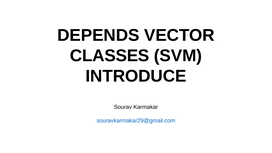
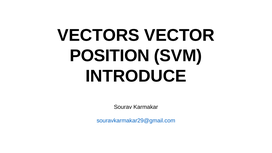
DEPENDS: DEPENDS -> VECTORS
CLASSES: CLASSES -> POSITION
